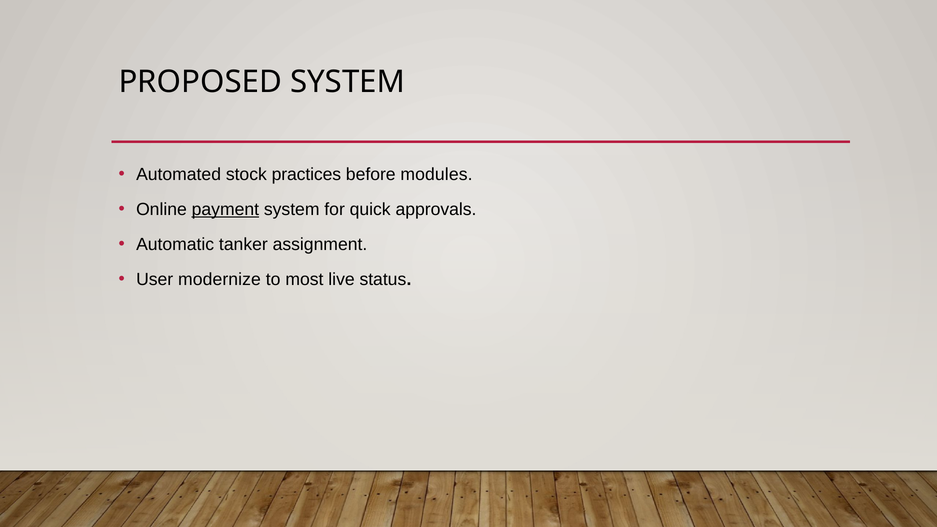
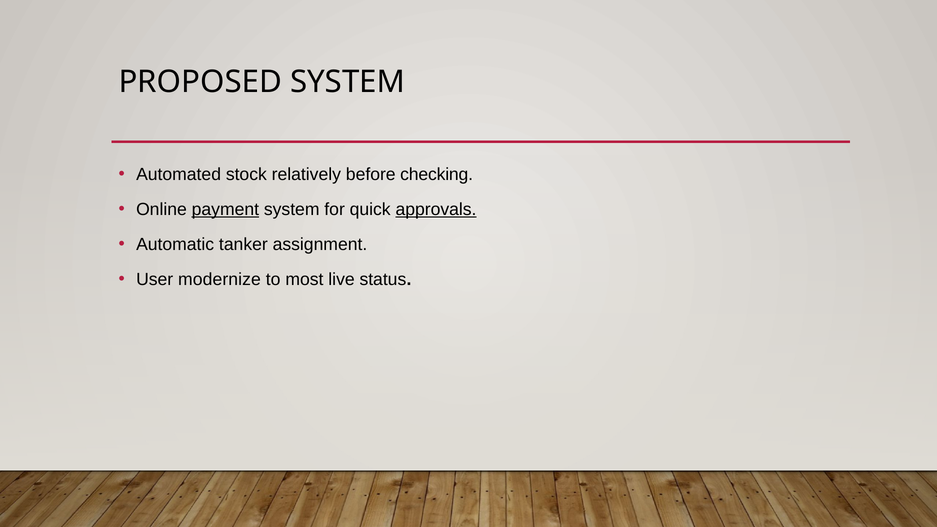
practices: practices -> relatively
modules: modules -> checking
approvals underline: none -> present
